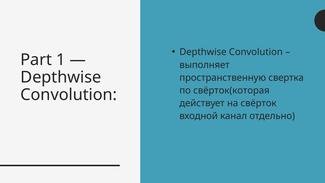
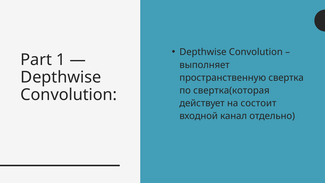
свёрток(которая: свёрток(которая -> свертка(которая
свёрток: свёрток -> состоит
